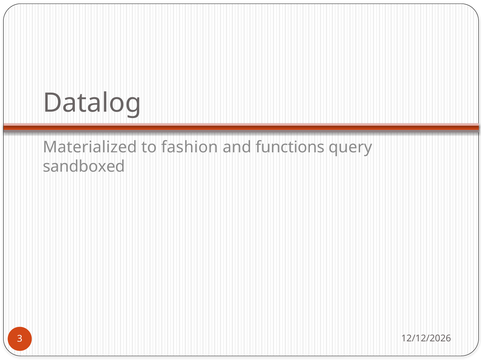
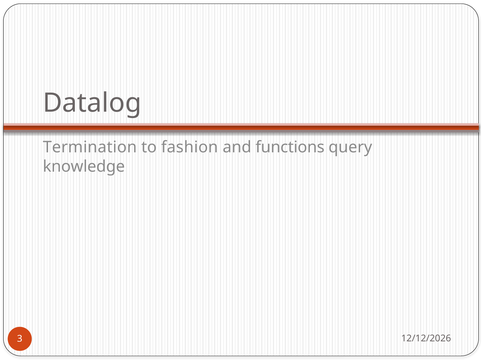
Materialized: Materialized -> Termination
sandboxed: sandboxed -> knowledge
